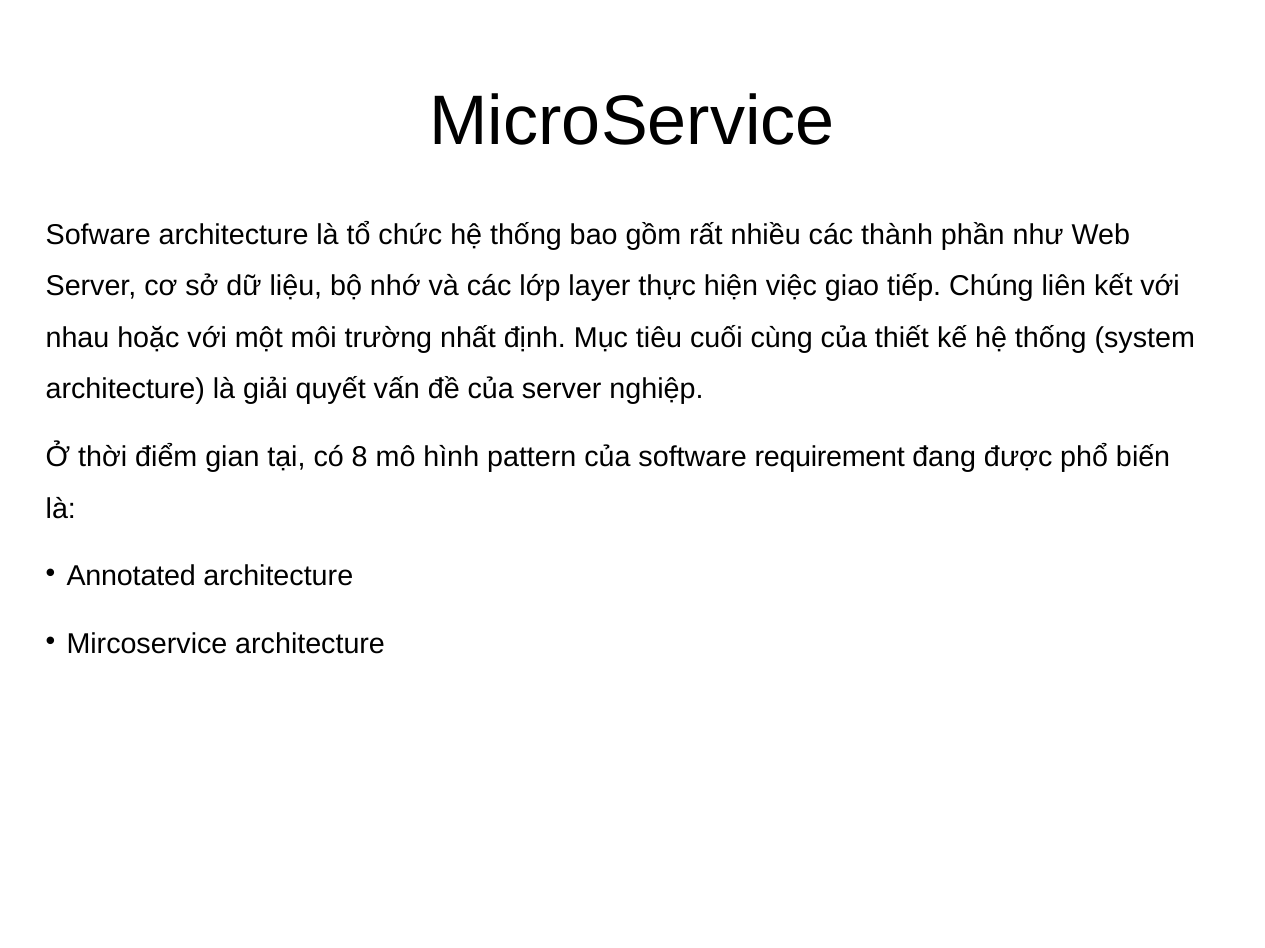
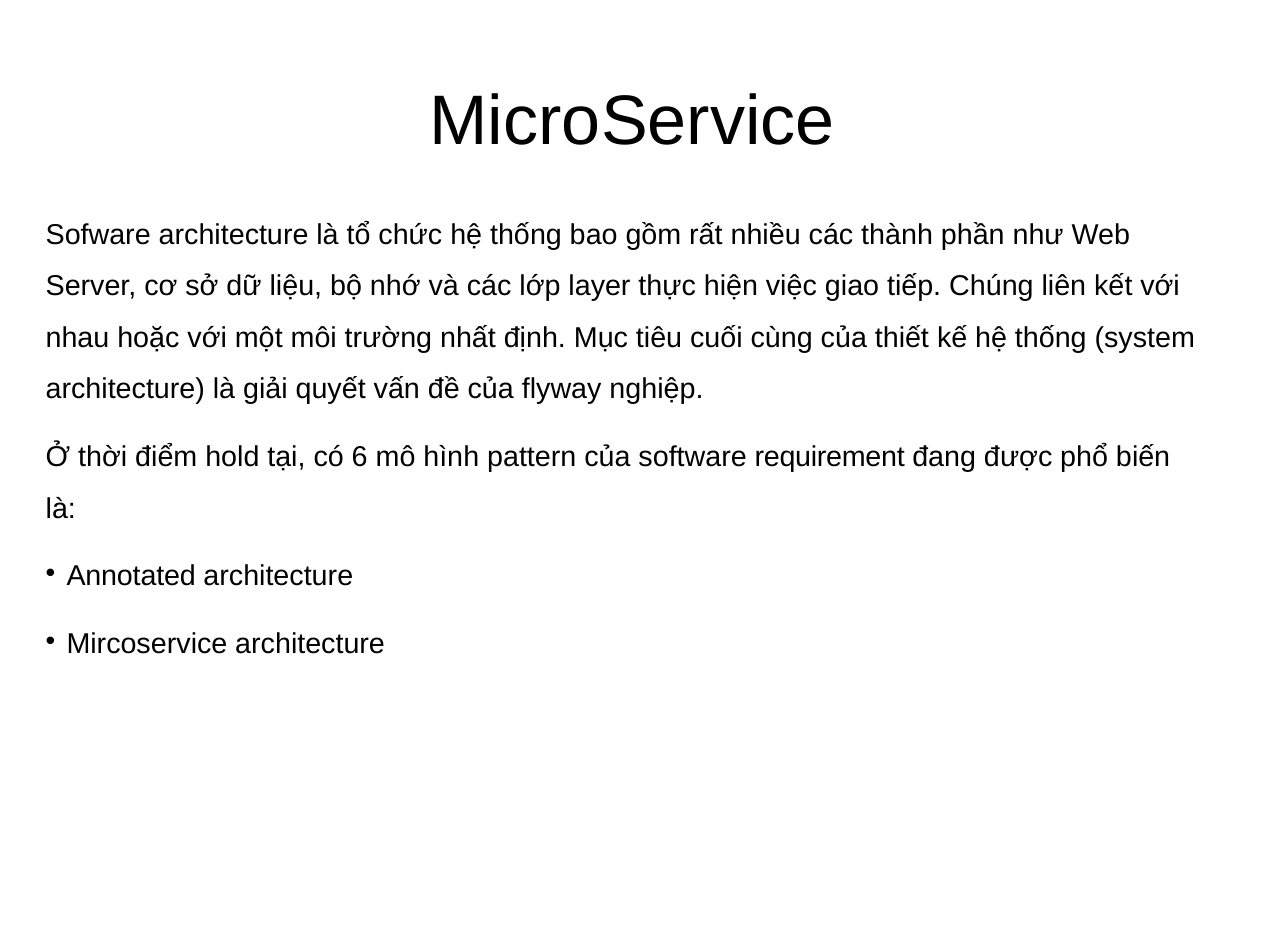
của server: server -> flyway
gian: gian -> hold
8: 8 -> 6
